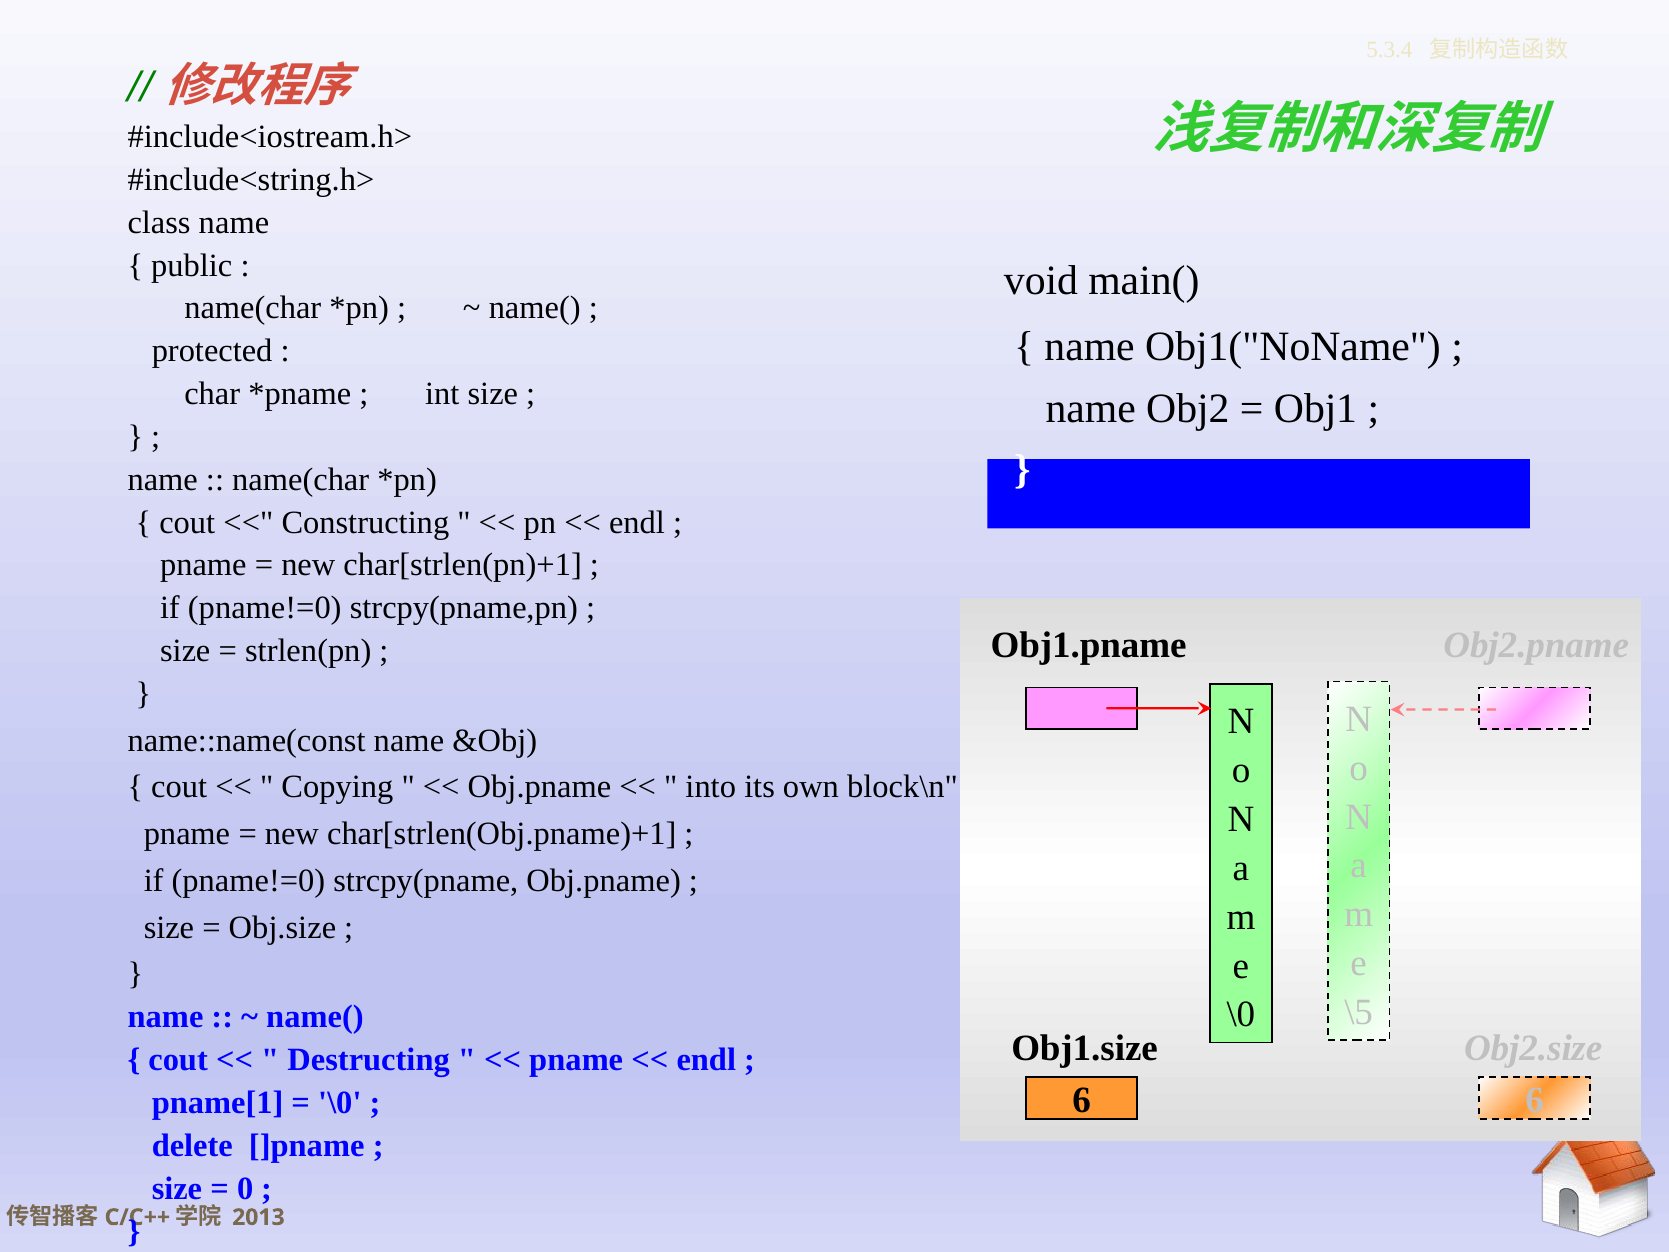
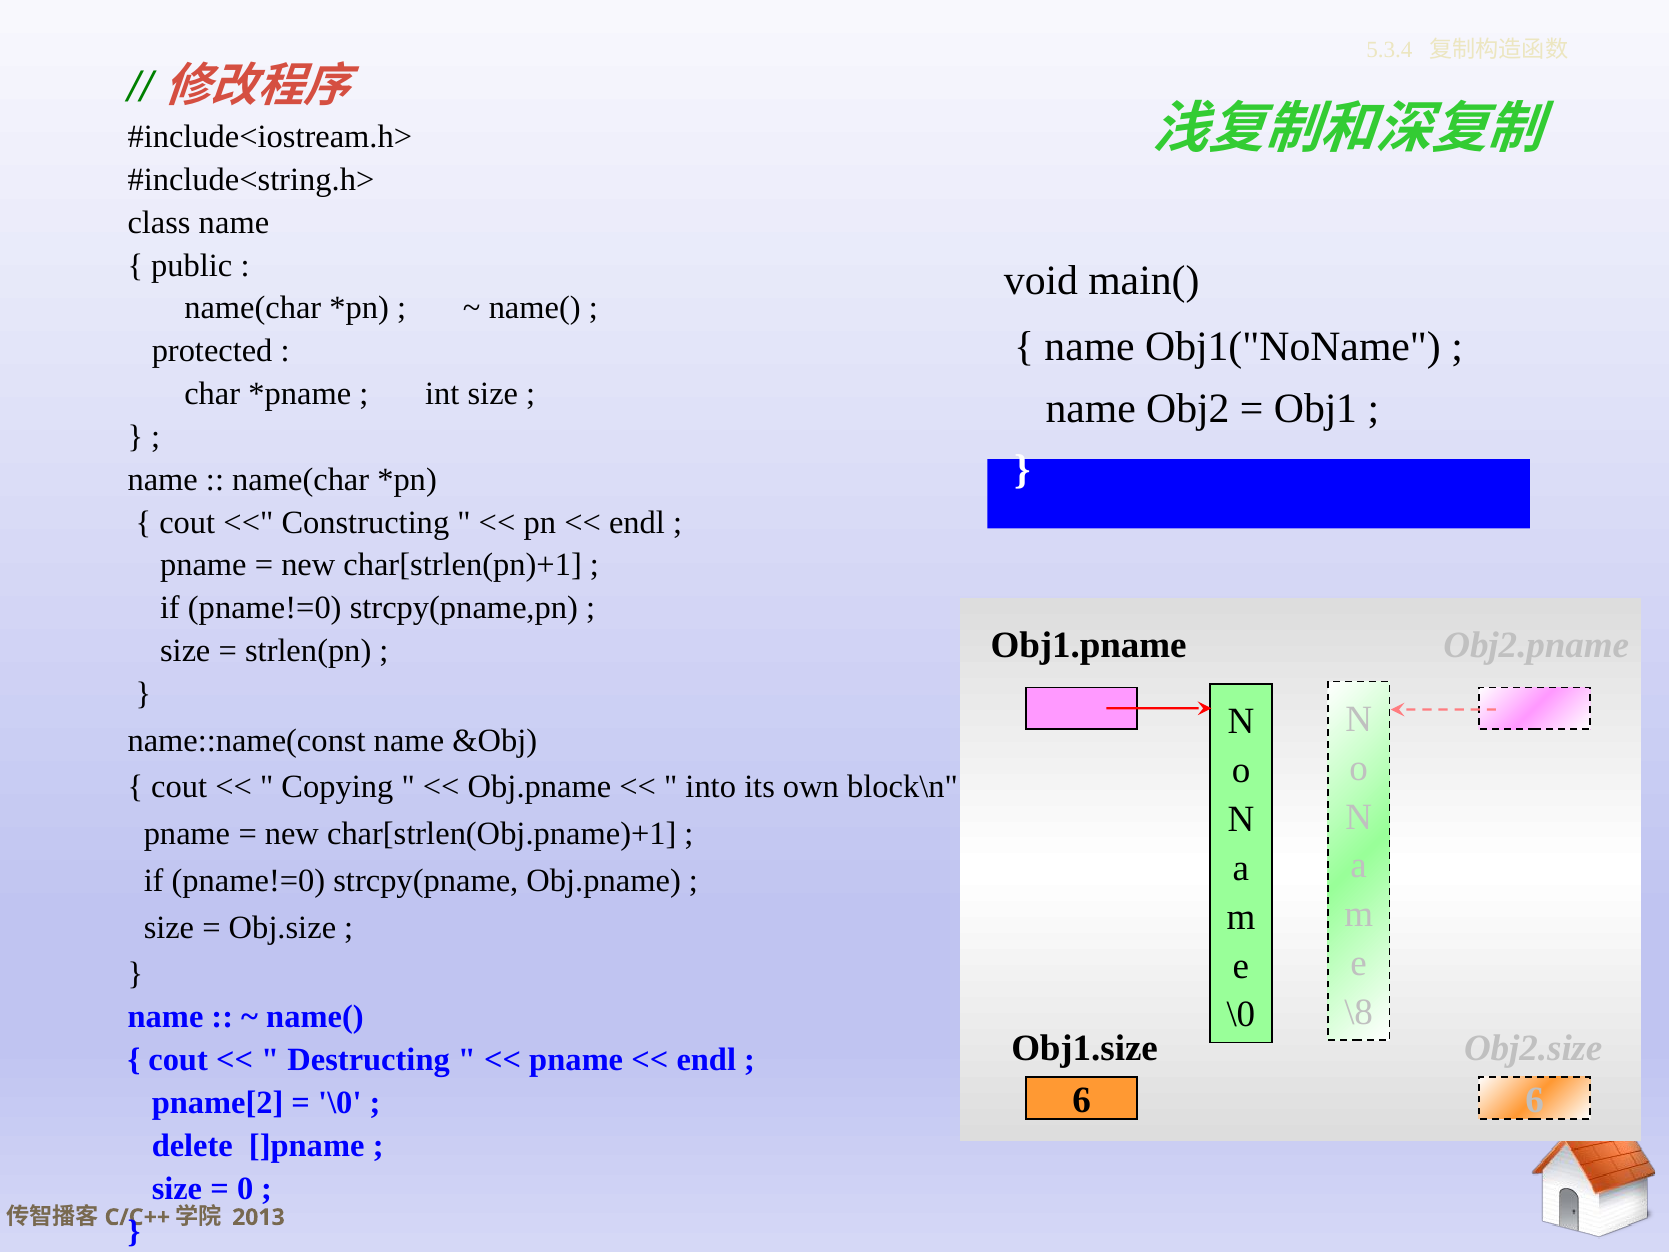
\5: \5 -> \8
pname[1: pname[1 -> pname[2
